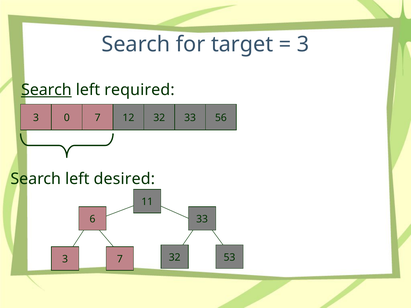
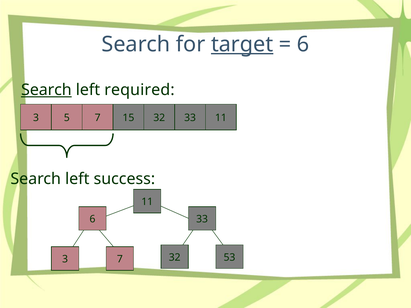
target underline: none -> present
3 at (303, 44): 3 -> 6
0: 0 -> 5
12: 12 -> 15
33 56: 56 -> 11
desired: desired -> success
